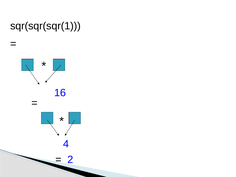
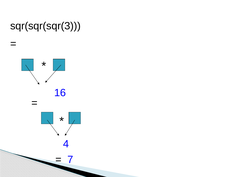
sqr(sqr(sqr(1: sqr(sqr(sqr(1 -> sqr(sqr(sqr(3
2: 2 -> 7
